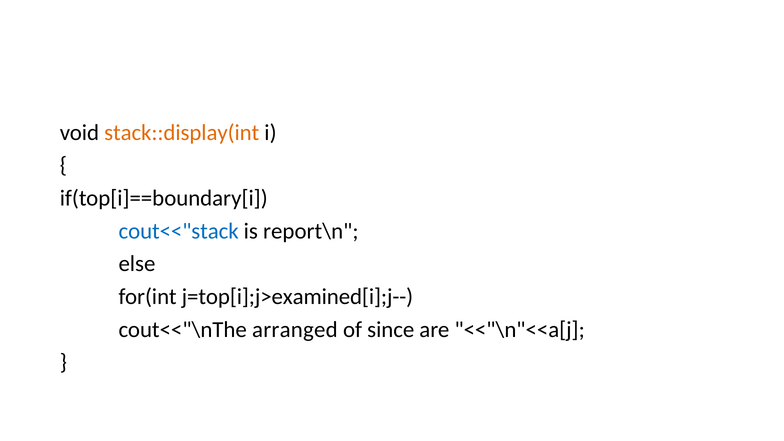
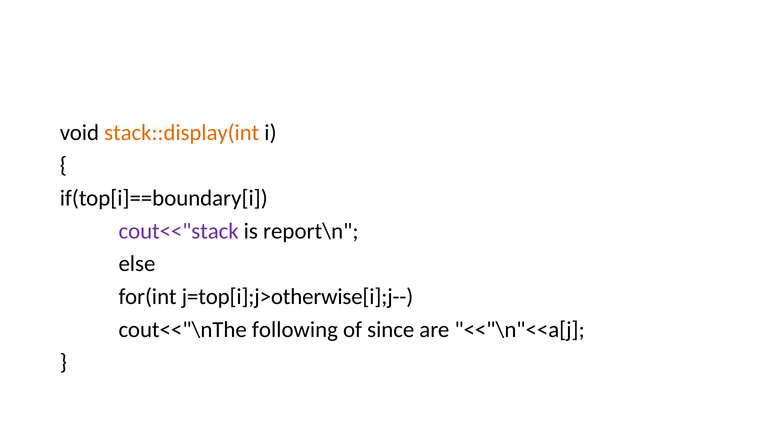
cout<<"stack colour: blue -> purple
j=top[i];j>examined[i];j--: j=top[i];j>examined[i];j-- -> j=top[i];j>otherwise[i];j--
arranged: arranged -> following
